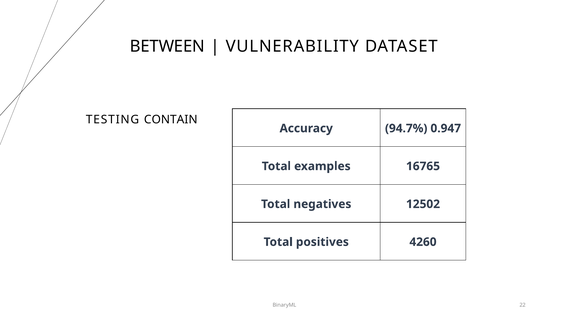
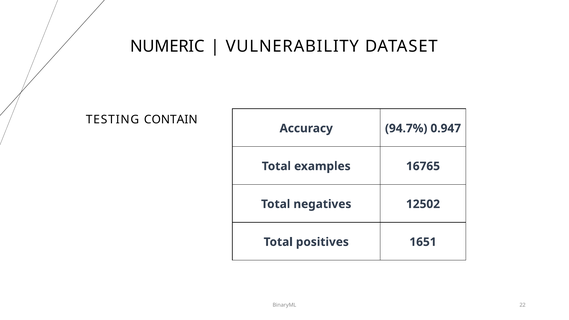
BETWEEN: BETWEEN -> NUMERIC
4260: 4260 -> 1651
